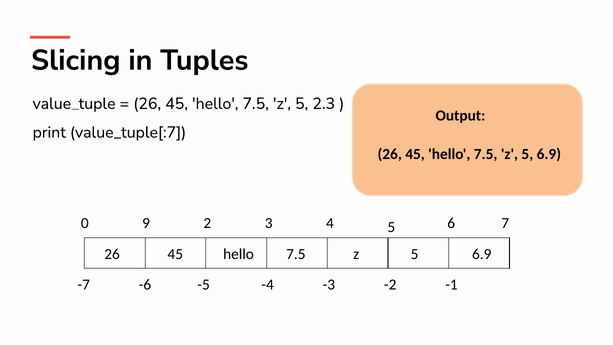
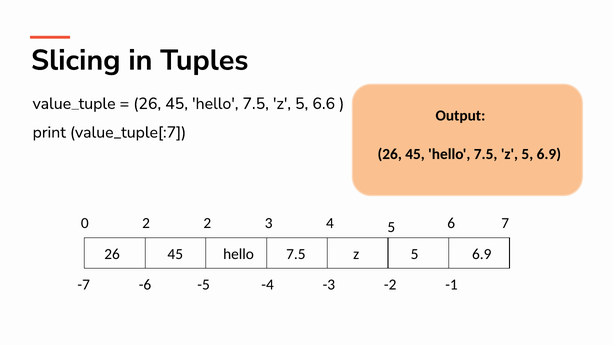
2.3: 2.3 -> 6.6
0 9: 9 -> 2
